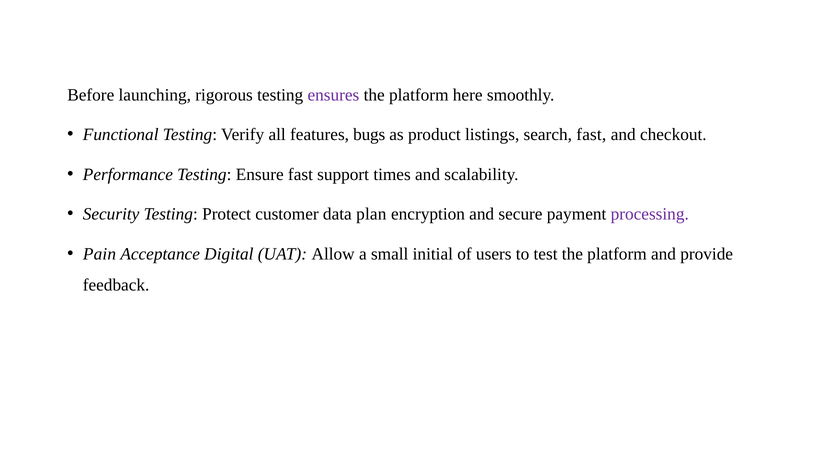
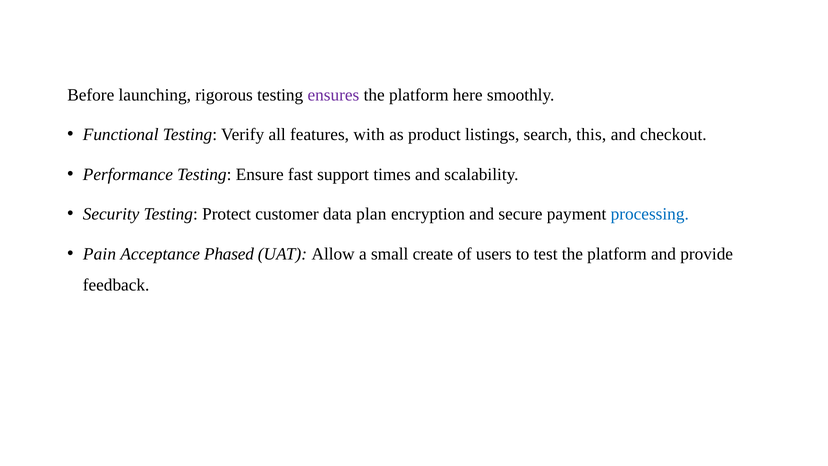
bugs: bugs -> with
search fast: fast -> this
processing colour: purple -> blue
Digital: Digital -> Phased
initial: initial -> create
